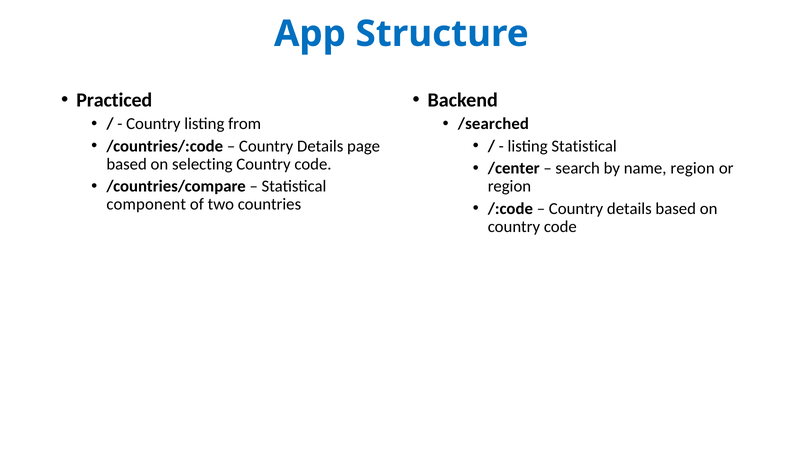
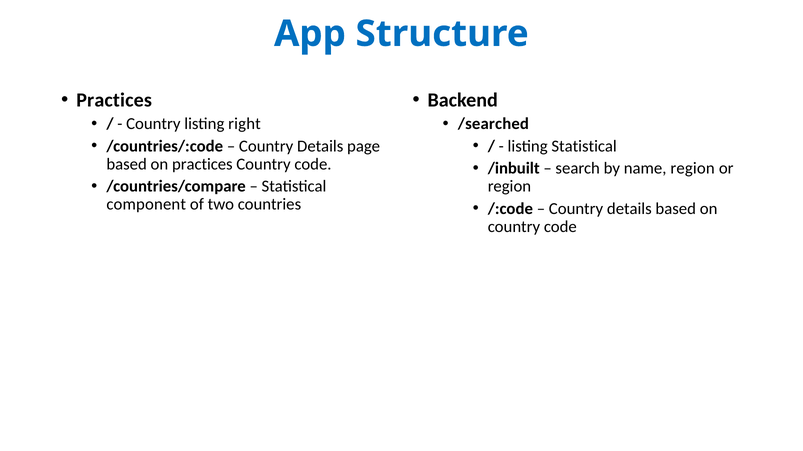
Practiced at (114, 100): Practiced -> Practices
from: from -> right
on selecting: selecting -> practices
/center: /center -> /inbuilt
